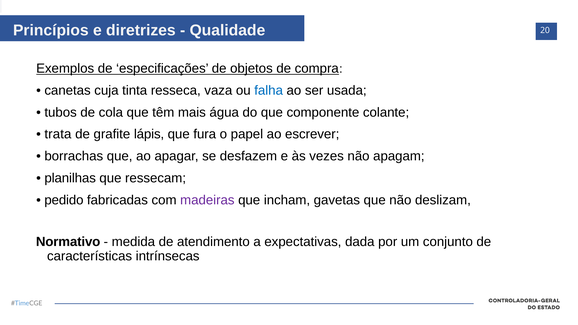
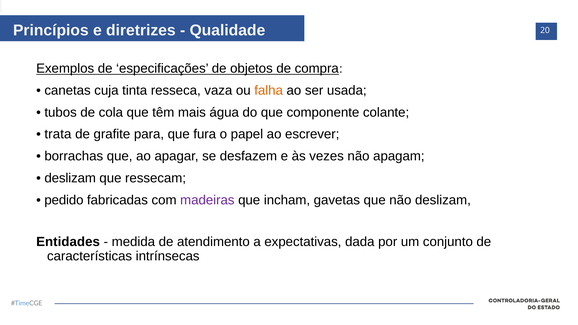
falha colour: blue -> orange
lápis: lápis -> para
planilhas at (70, 178): planilhas -> deslizam
Normativo: Normativo -> Entidades
